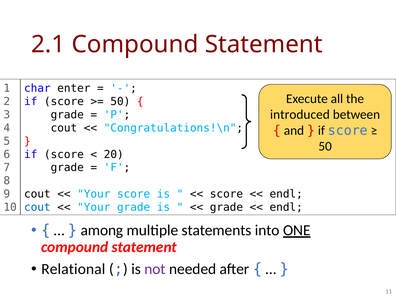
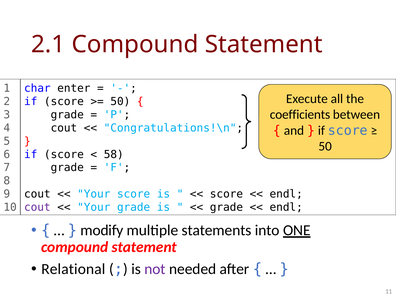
introduced: introduced -> coefficients
20: 20 -> 58
cout at (37, 207) colour: blue -> purple
among: among -> modify
